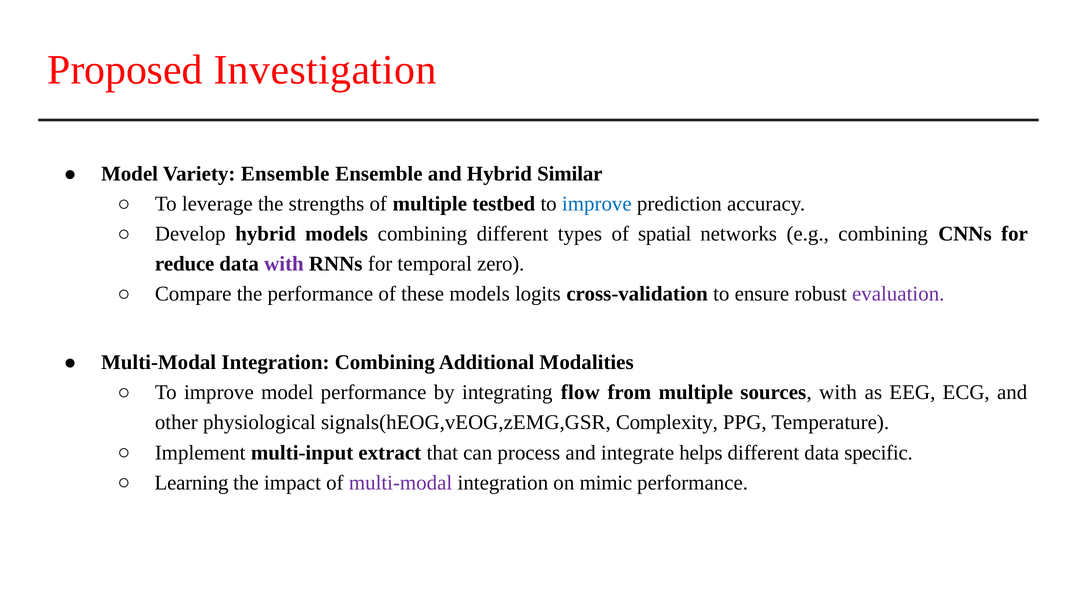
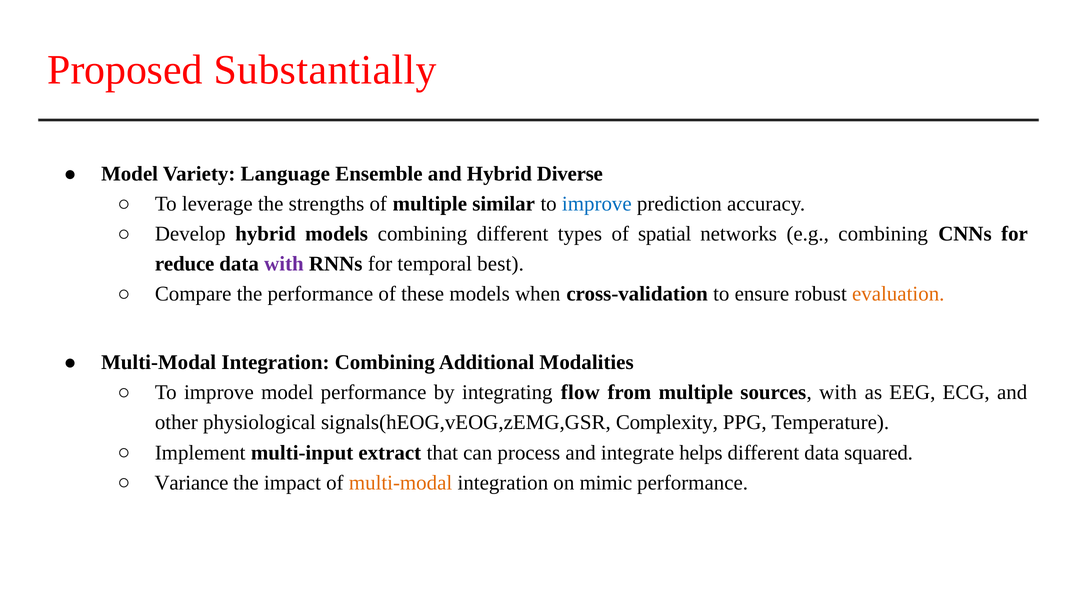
Investigation: Investigation -> Substantially
Variety Ensemble: Ensemble -> Language
Similar: Similar -> Diverse
testbed: testbed -> similar
zero: zero -> best
logits: logits -> when
evaluation colour: purple -> orange
specific: specific -> squared
Learning: Learning -> Variance
multi-modal at (401, 482) colour: purple -> orange
